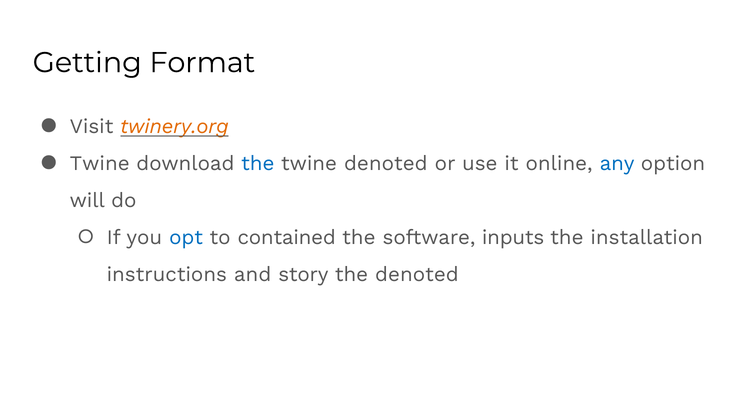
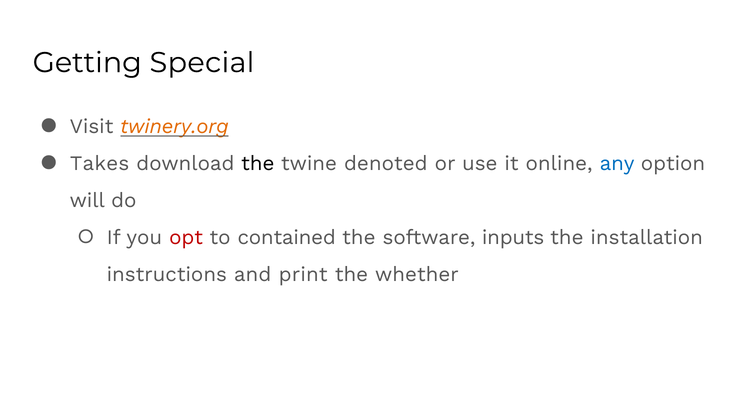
Format: Format -> Special
Twine at (100, 164): Twine -> Takes
the at (258, 164) colour: blue -> black
opt colour: blue -> red
story: story -> print
the denoted: denoted -> whether
